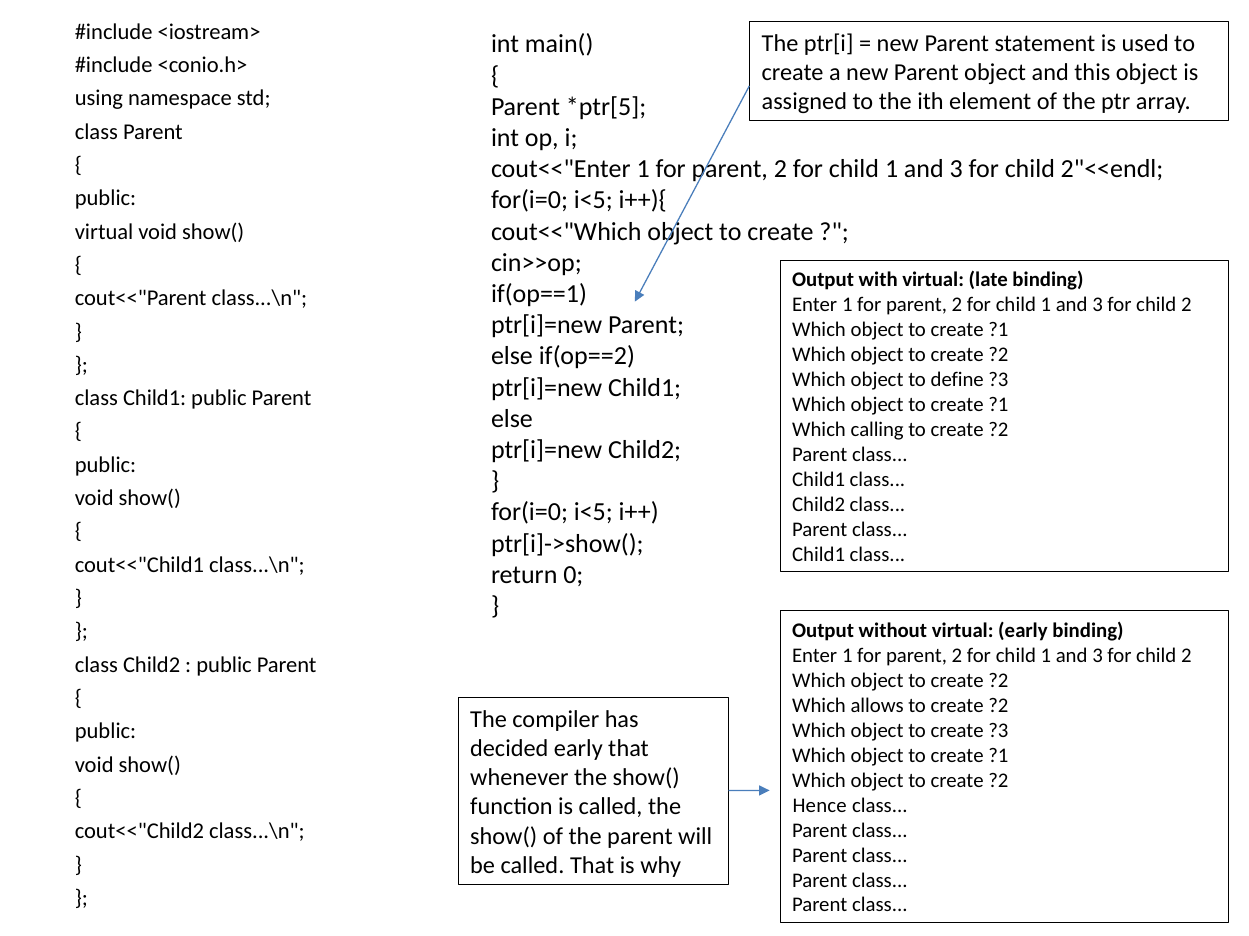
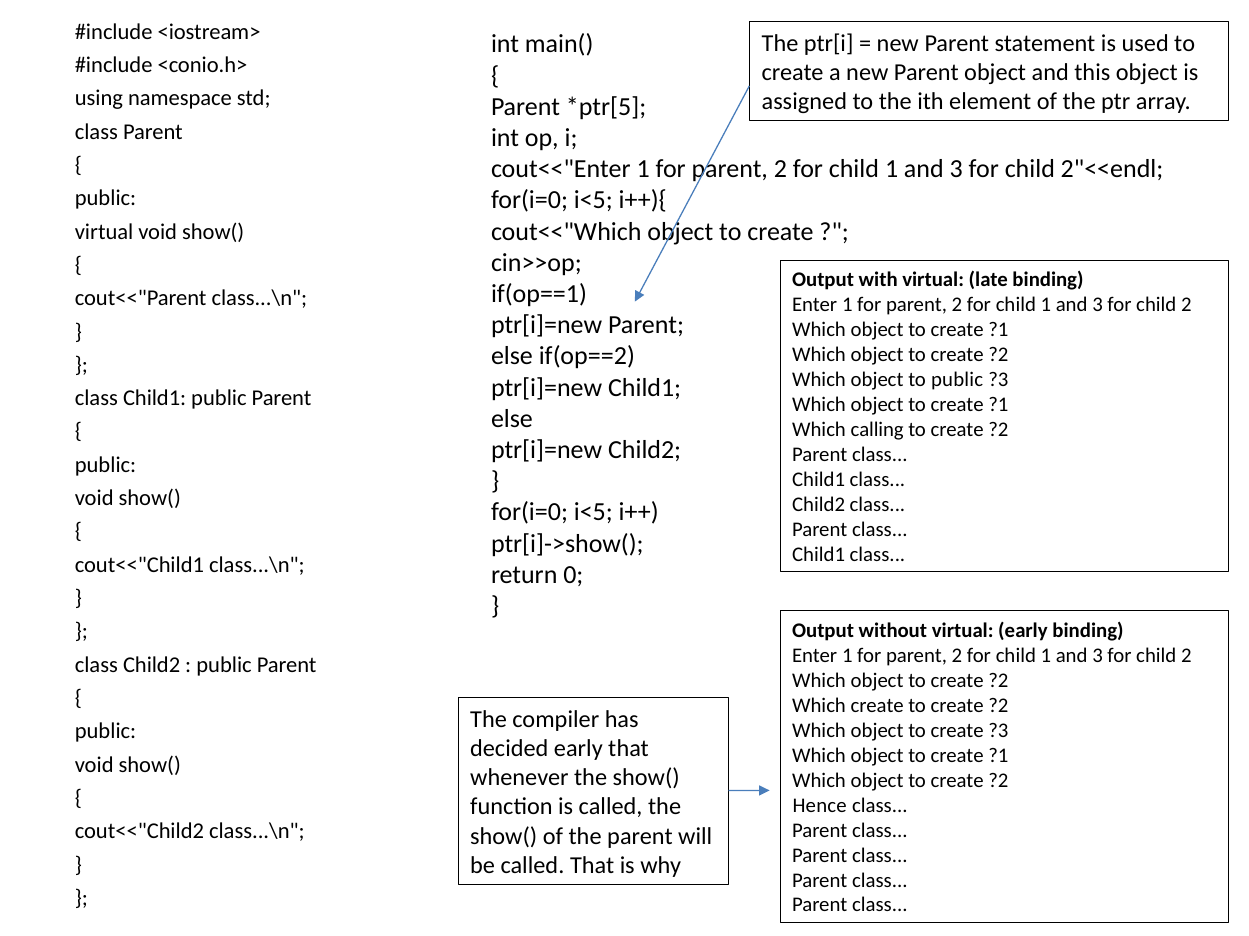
to define: define -> public
Which allows: allows -> create
